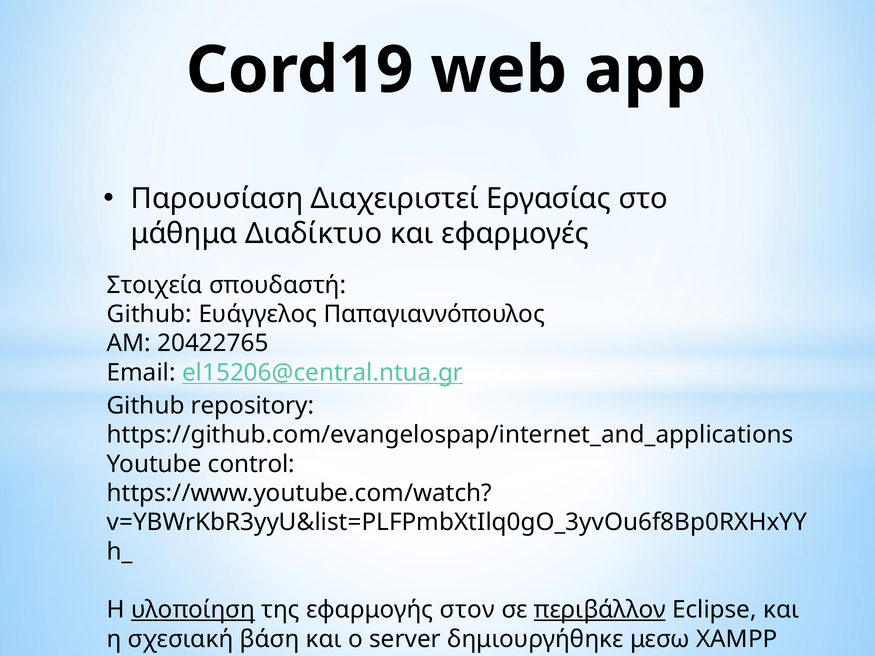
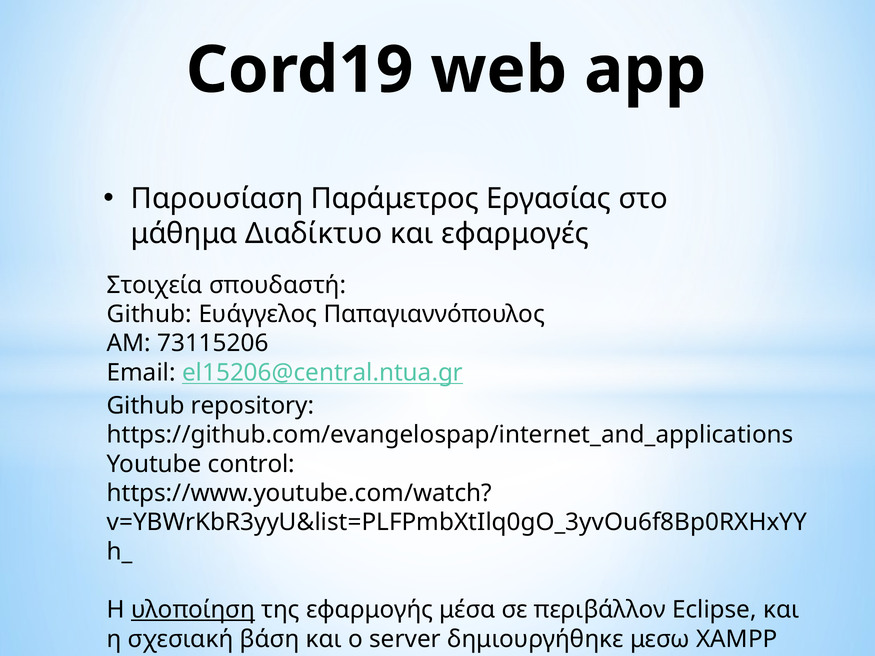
Διαχειριστεί: Διαχειριστεί -> Παράμετρος
20422765: 20422765 -> 73115206
στον: στον -> μέσα
περιβάλλον underline: present -> none
